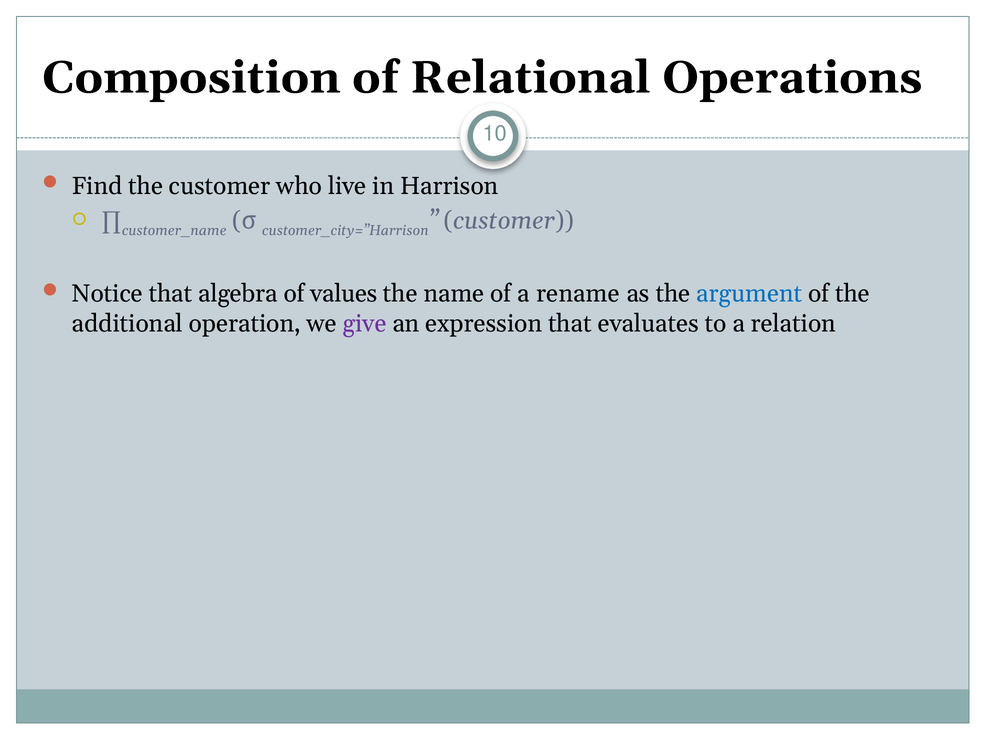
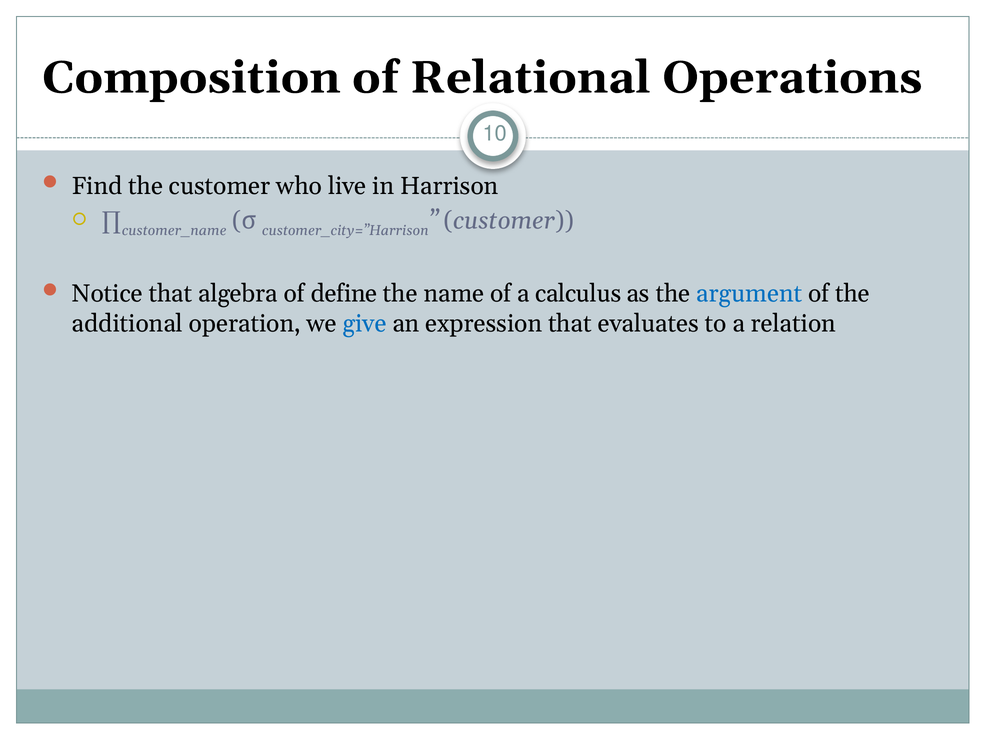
values: values -> define
rename: rename -> calculus
give colour: purple -> blue
